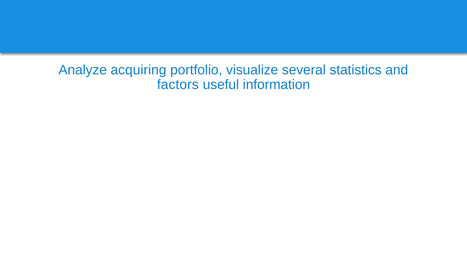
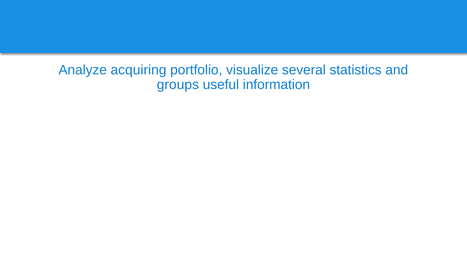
factors: factors -> groups
